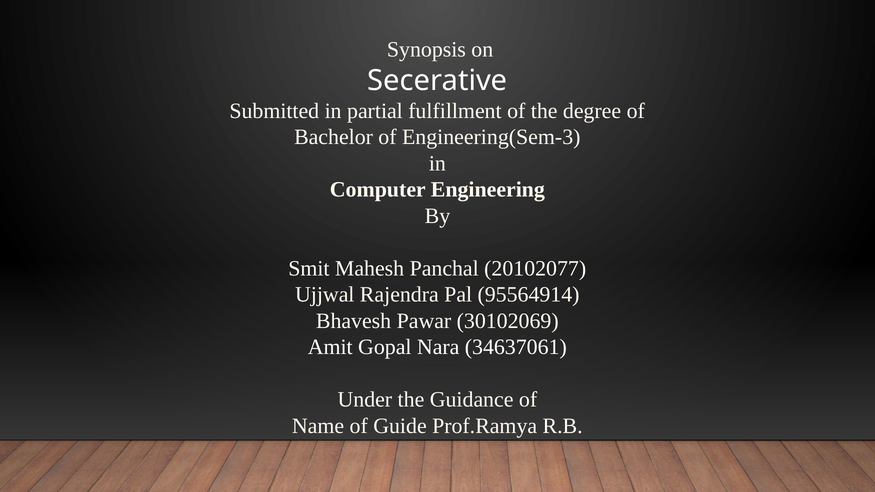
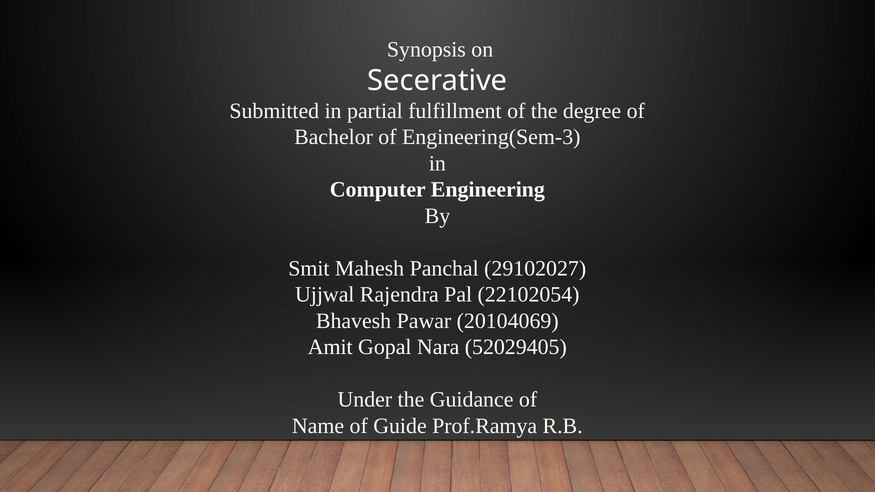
20102077: 20102077 -> 29102027
95564914: 95564914 -> 22102054
30102069: 30102069 -> 20104069
34637061: 34637061 -> 52029405
